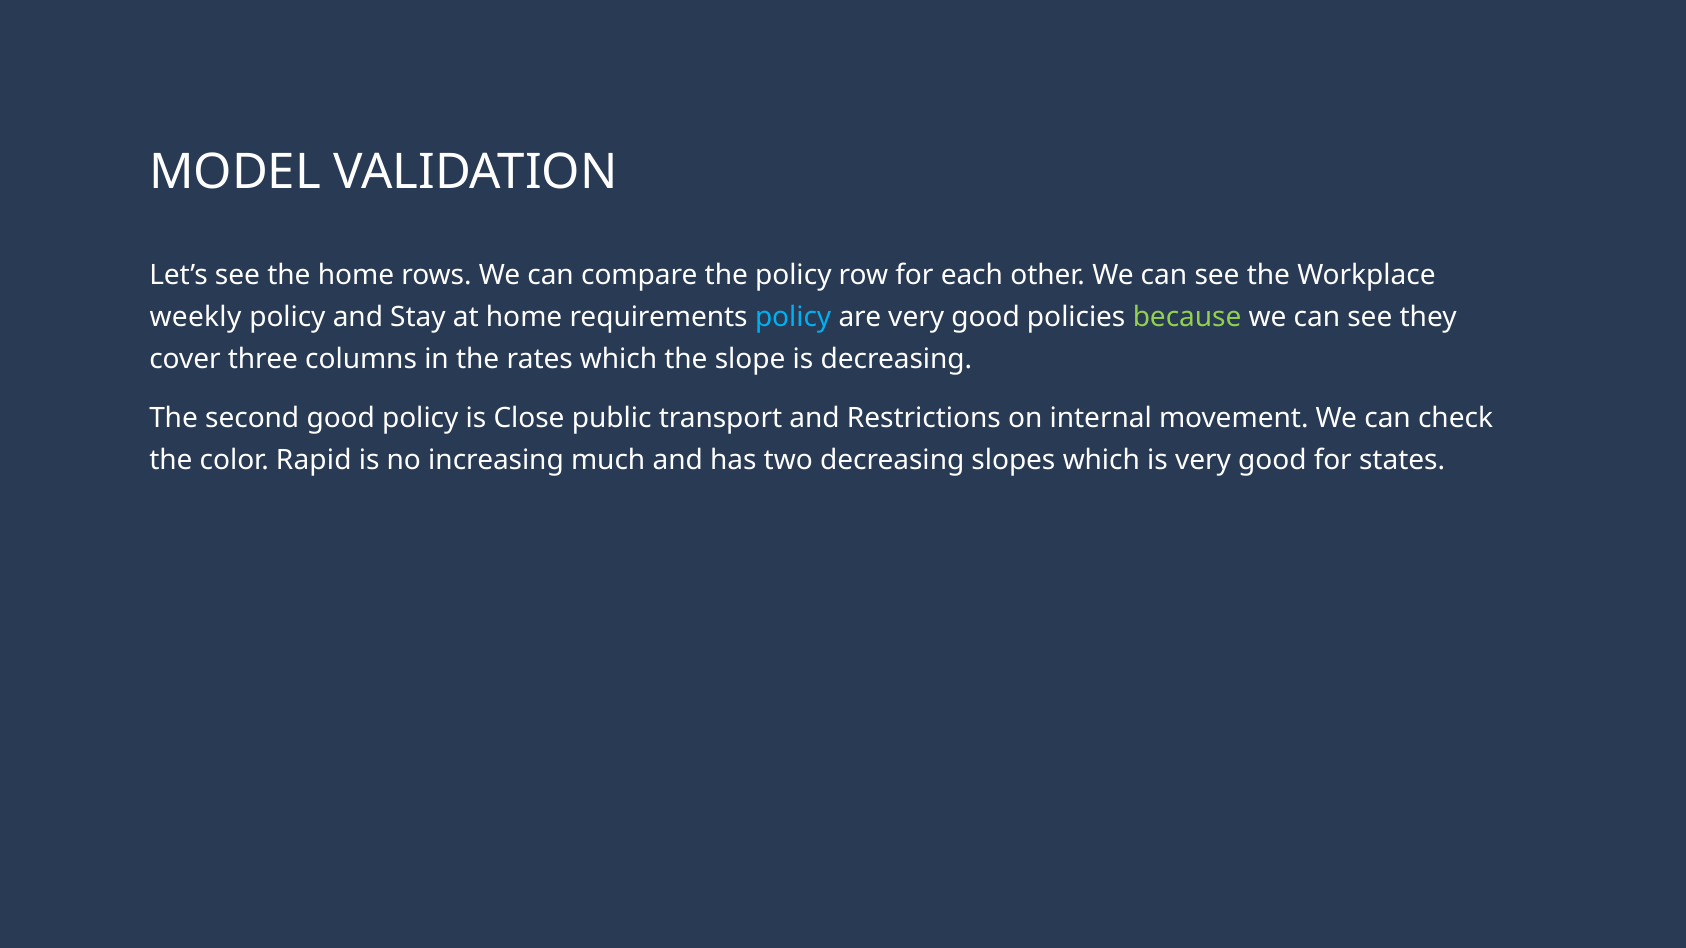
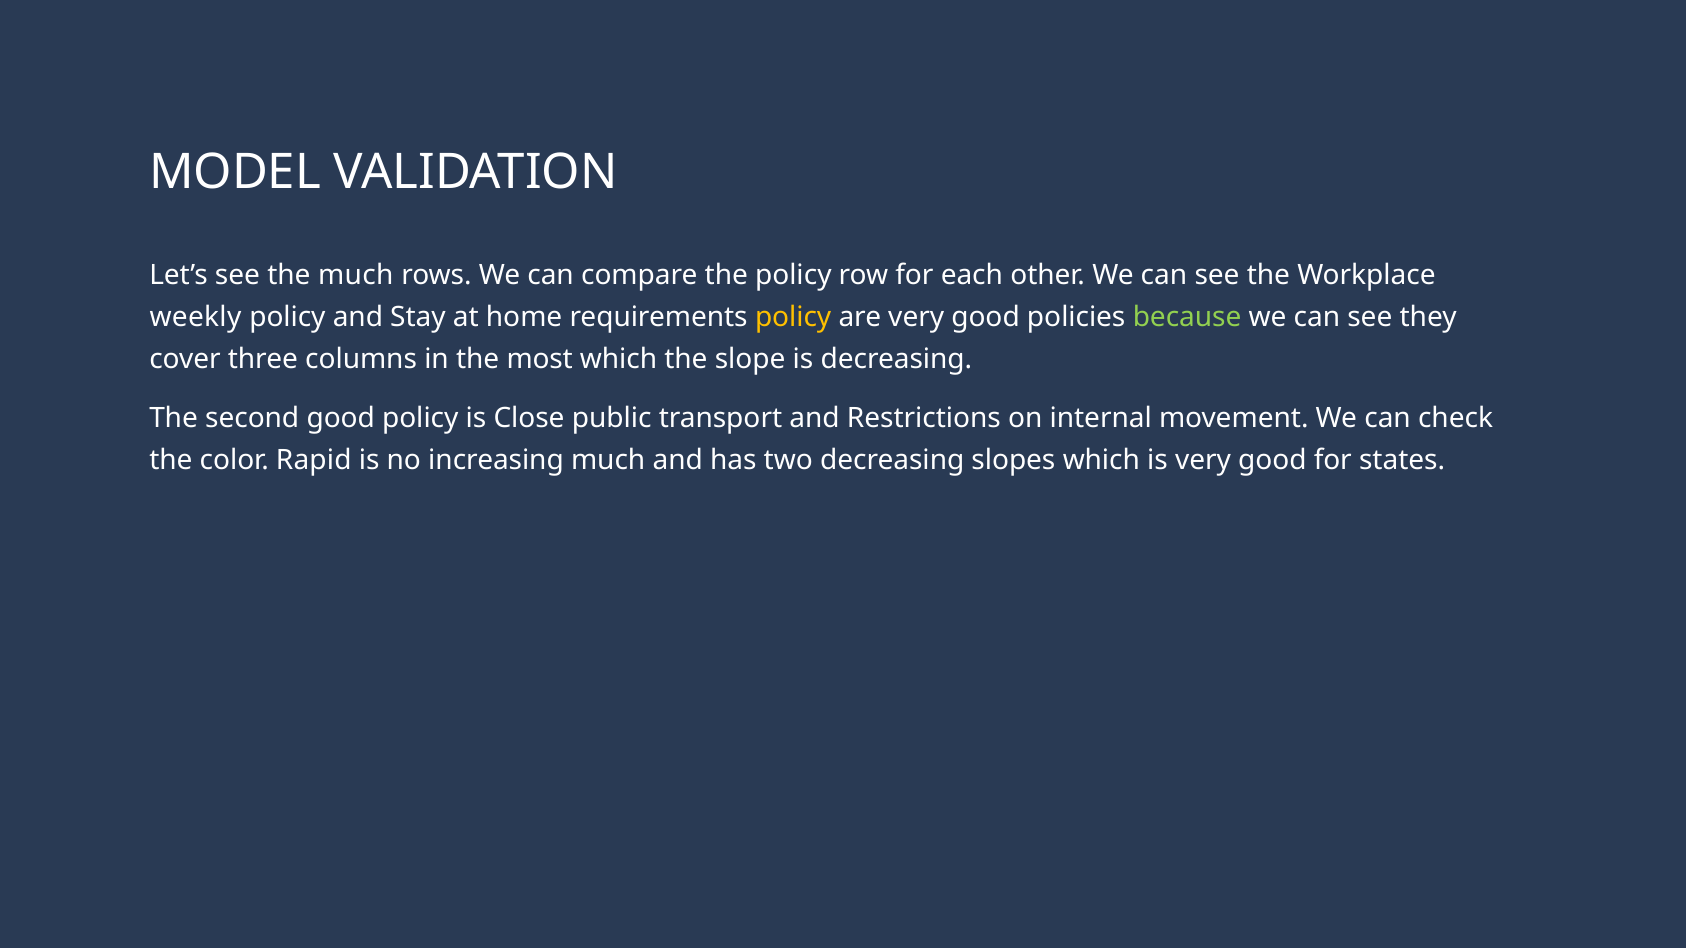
the home: home -> much
policy at (793, 317) colour: light blue -> yellow
rates: rates -> most
